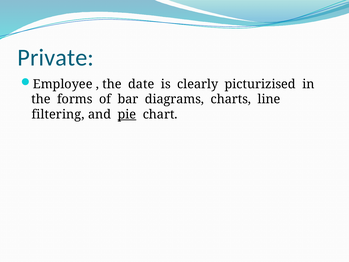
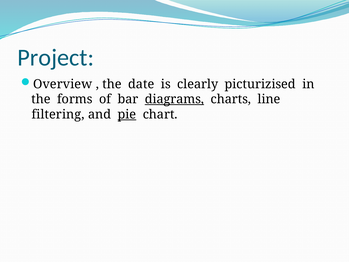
Private: Private -> Project
Employee: Employee -> Overview
diagrams underline: none -> present
